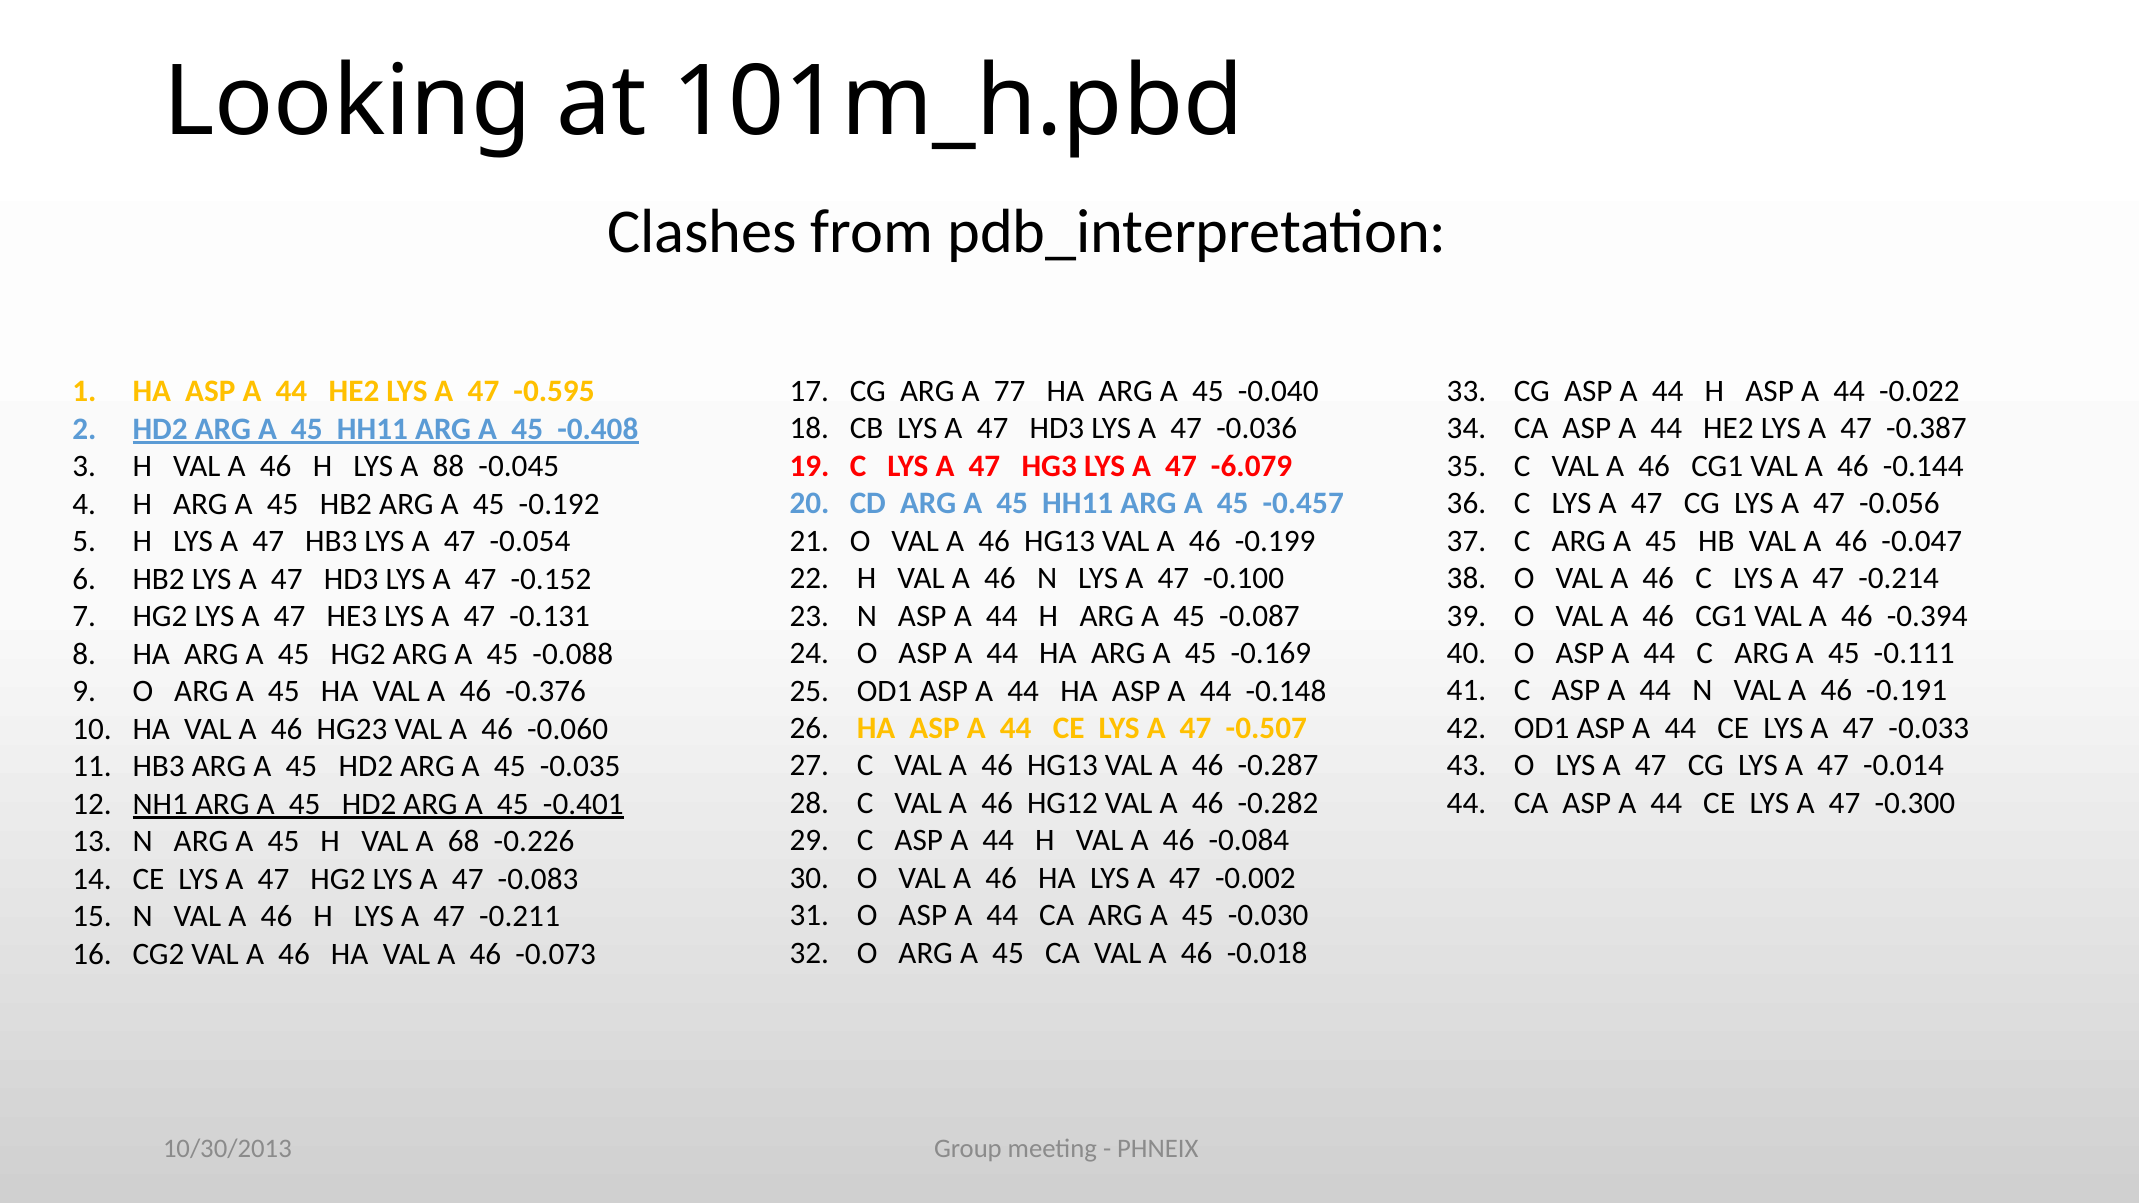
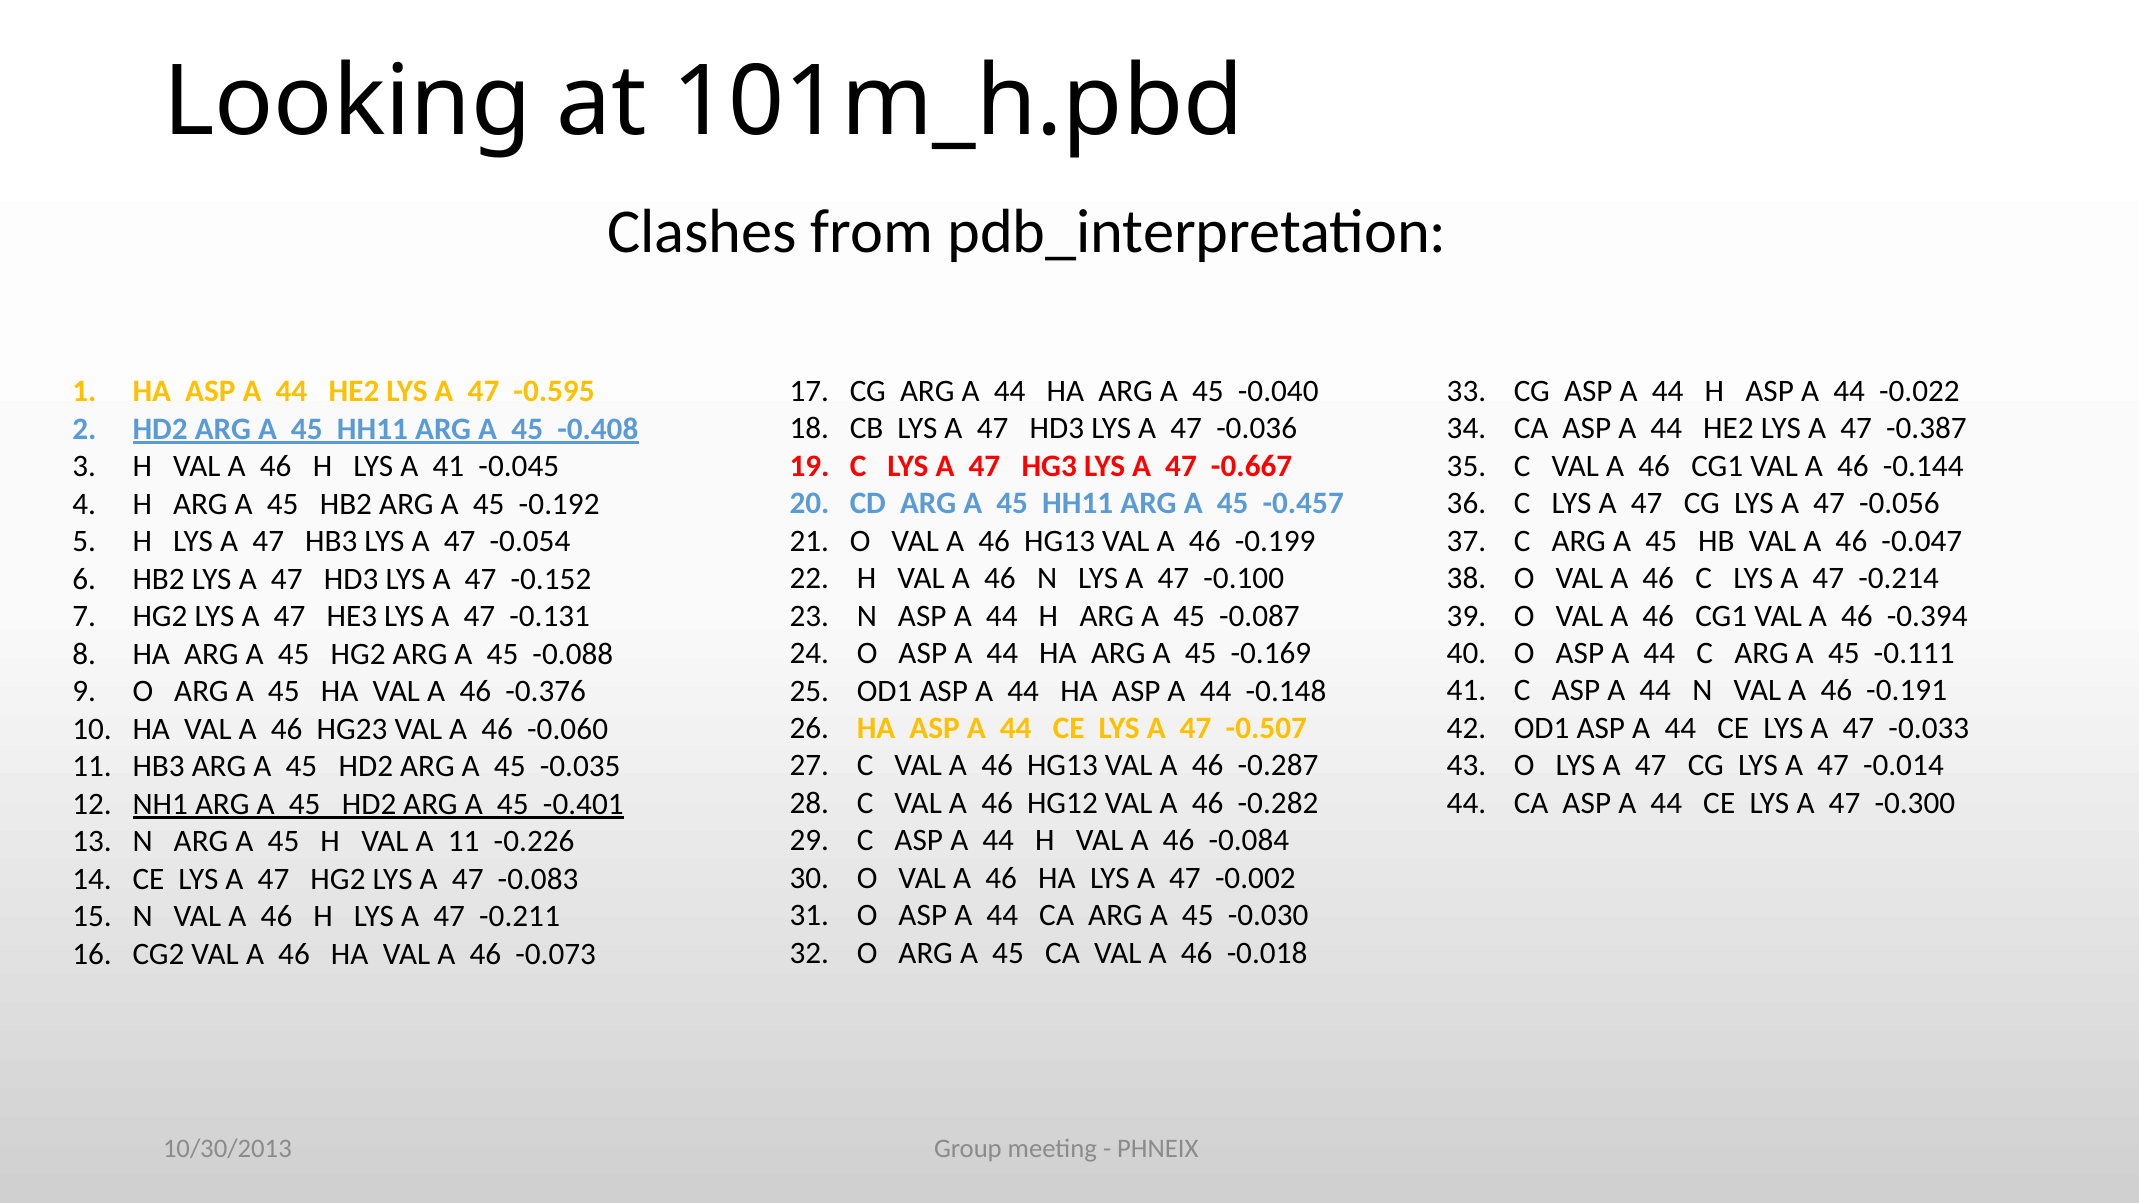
ARG A 77: 77 -> 44
-6.079: -6.079 -> -0.667
A 88: 88 -> 41
A 68: 68 -> 11
